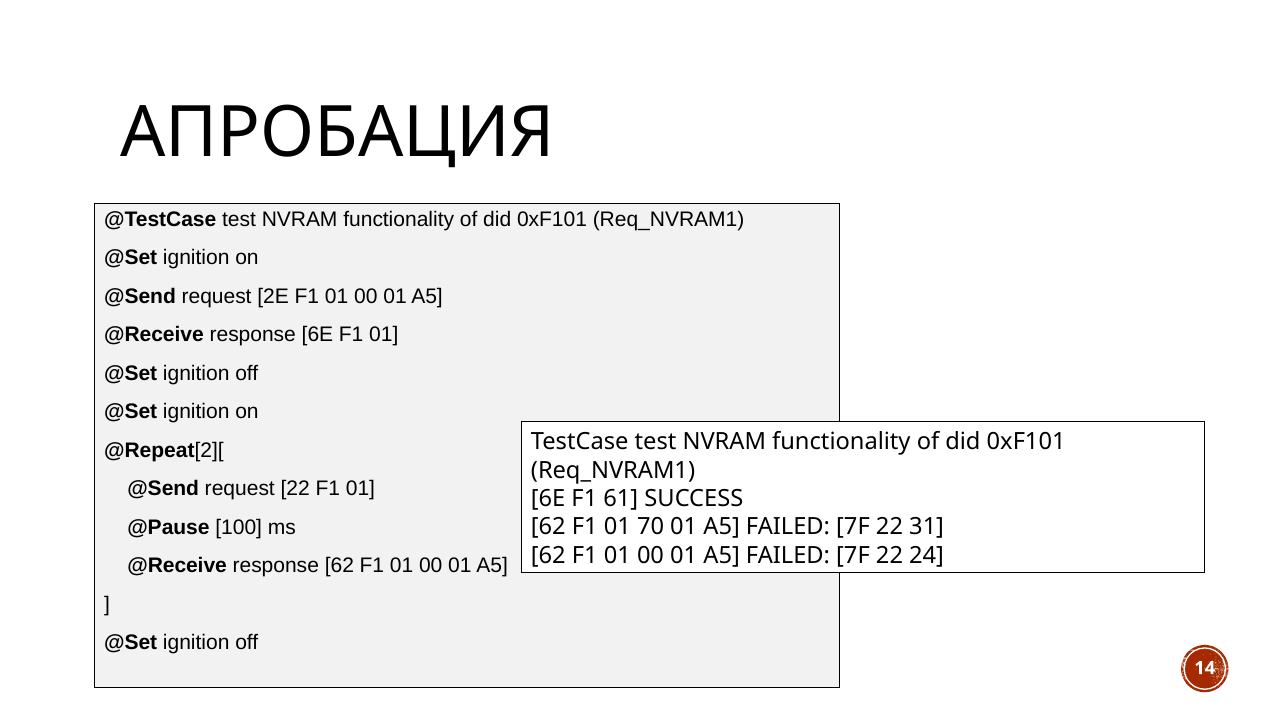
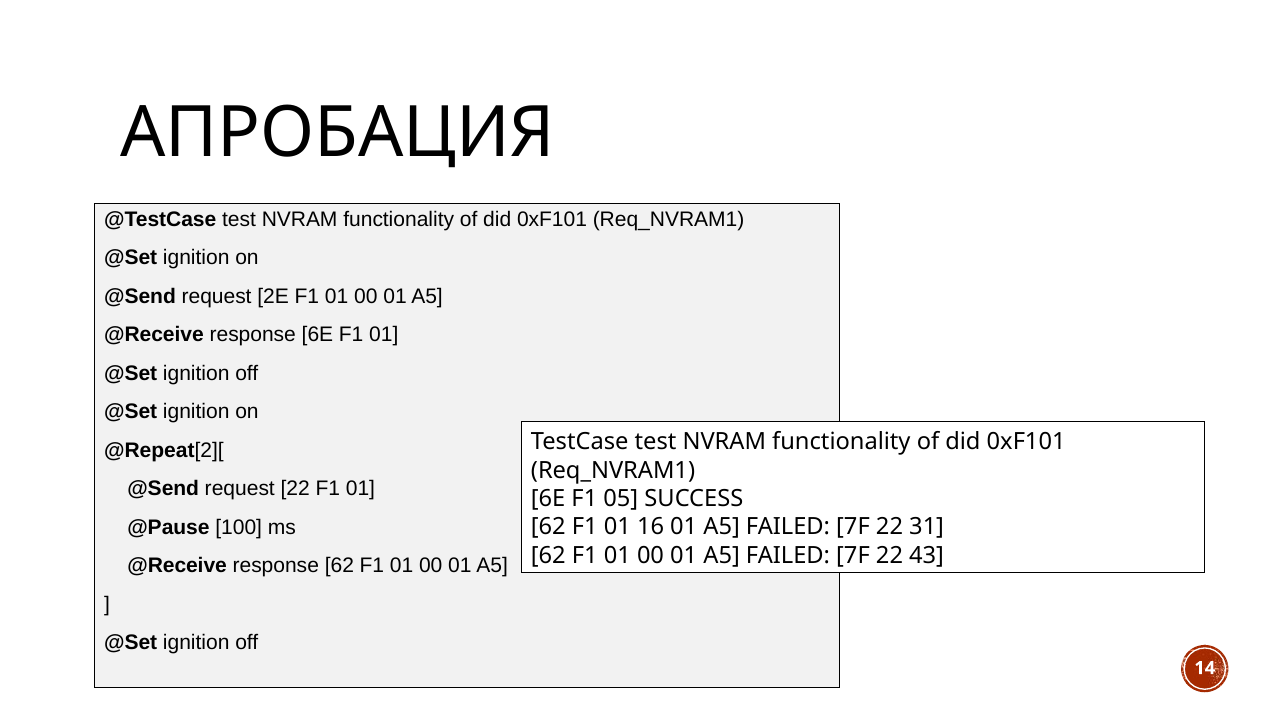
61: 61 -> 05
70: 70 -> 16
24: 24 -> 43
